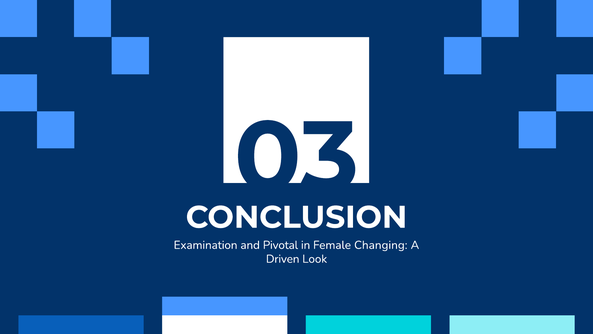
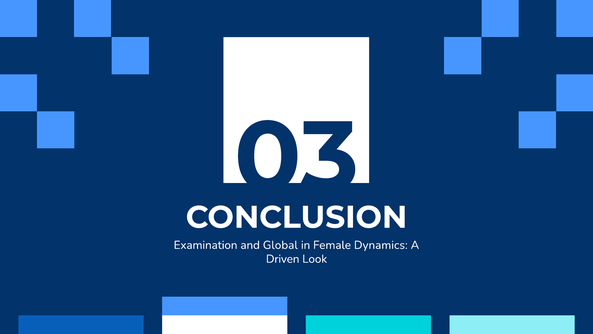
Pivotal: Pivotal -> Global
Changing: Changing -> Dynamics
